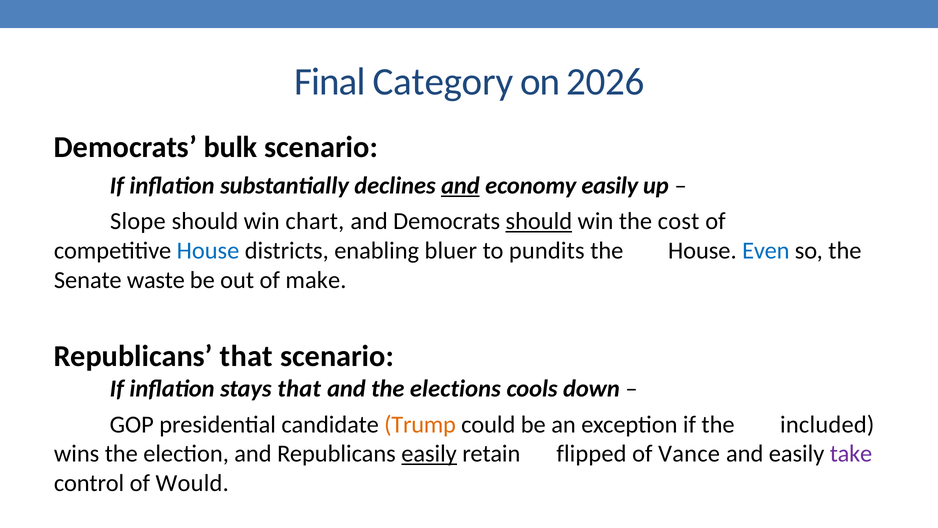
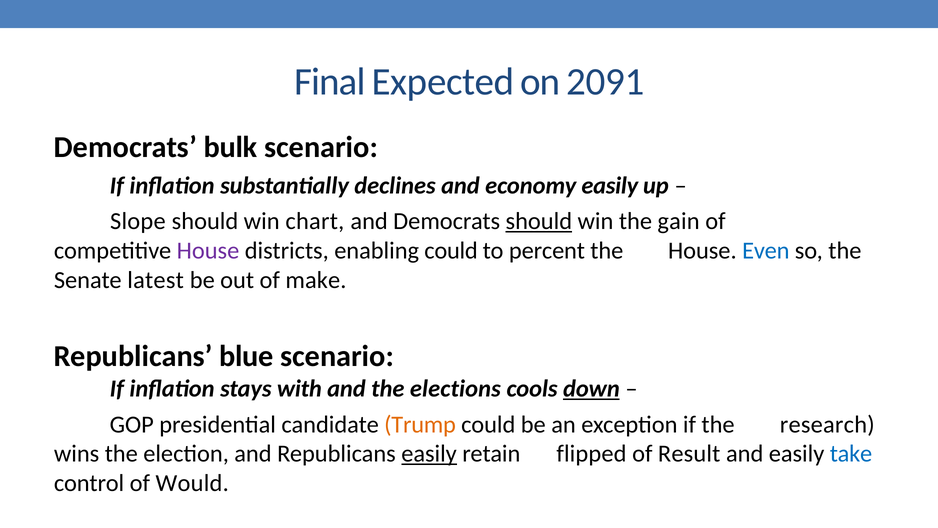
Category: Category -> Expected
2026: 2026 -> 2091
and at (460, 186) underline: present -> none
cost: cost -> gain
House at (208, 250) colour: blue -> purple
enabling bluer: bluer -> could
pundits: pundits -> percent
waste: waste -> latest
Republicans that: that -> blue
stays that: that -> with
down underline: none -> present
included: included -> research
Vance: Vance -> Result
take colour: purple -> blue
